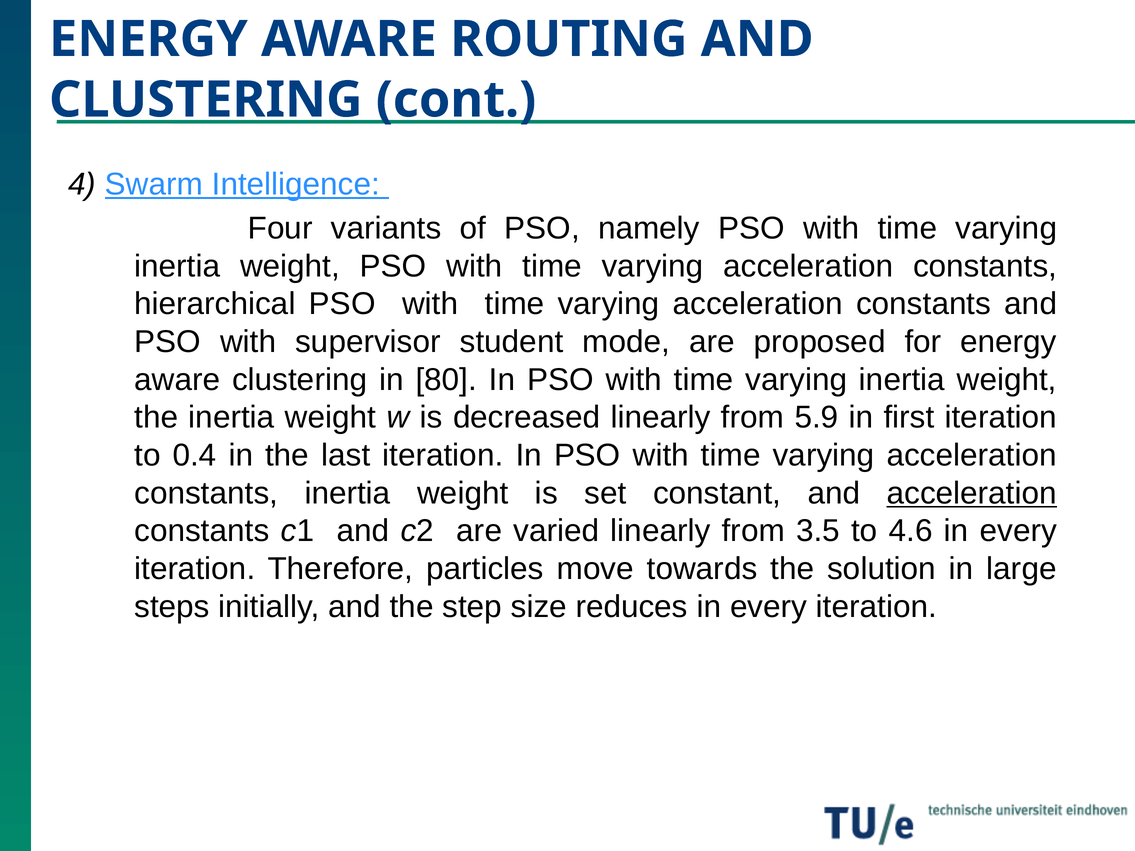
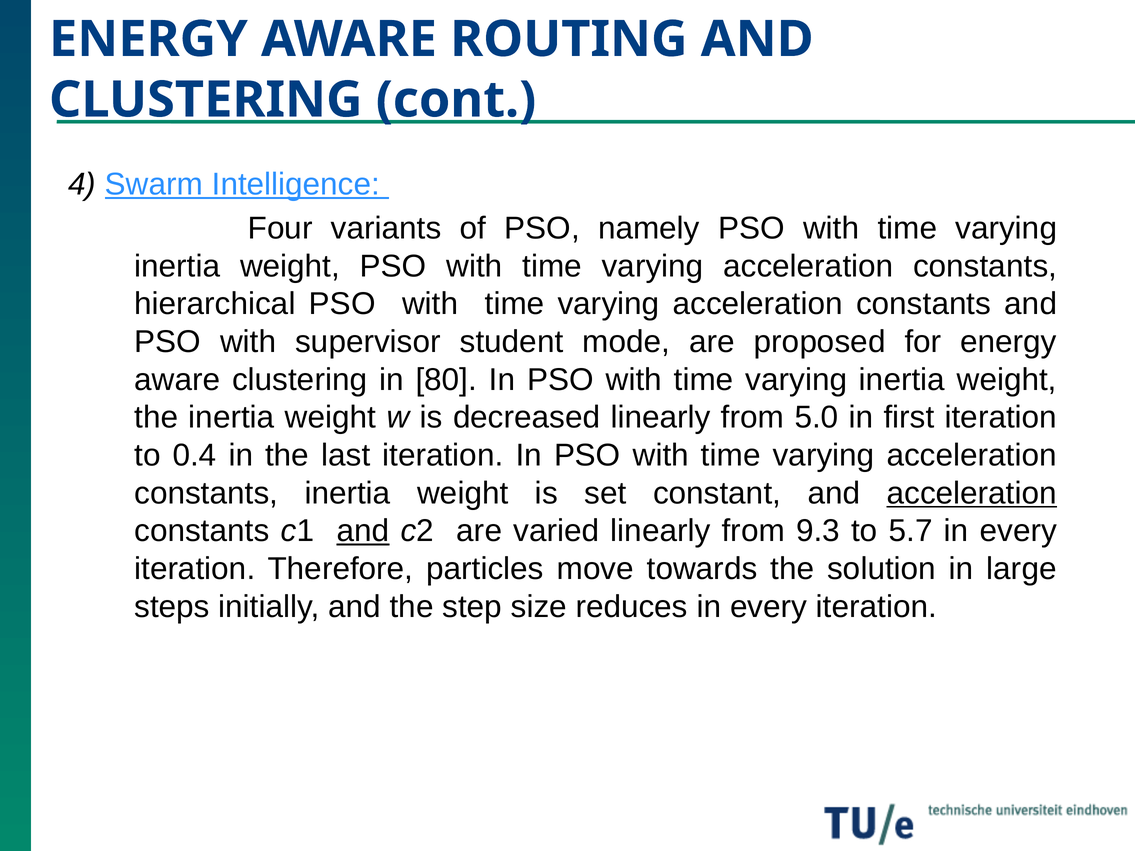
5.9: 5.9 -> 5.0
and at (363, 531) underline: none -> present
3.5: 3.5 -> 9.3
4.6: 4.6 -> 5.7
